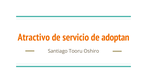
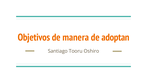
Atractivo: Atractivo -> Objetivos
servicio: servicio -> manera
